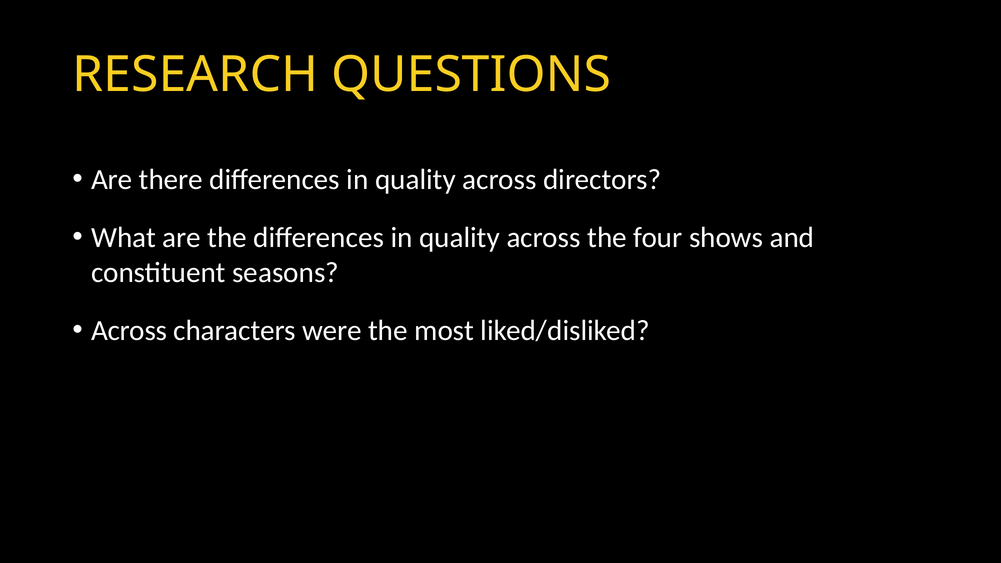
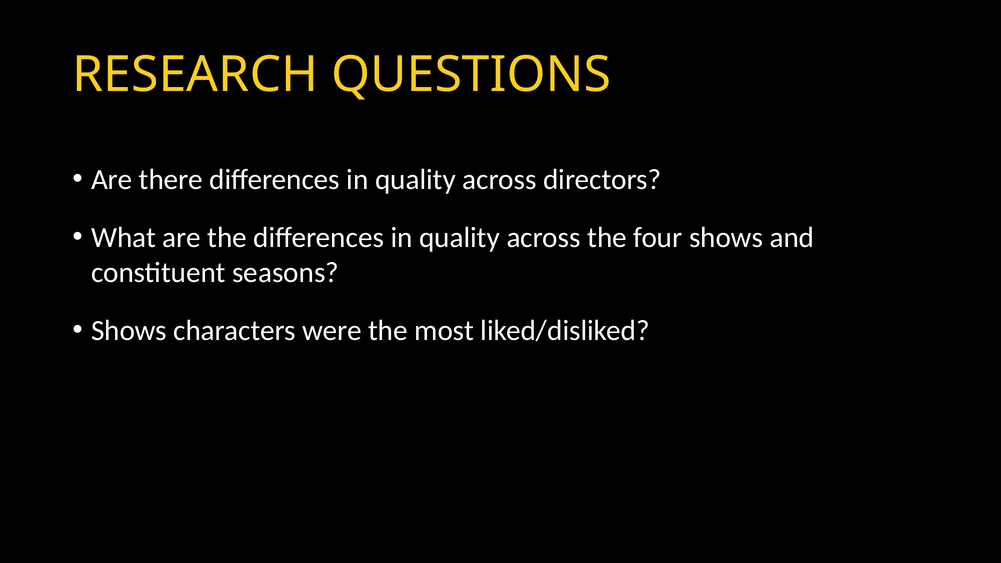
Across at (129, 331): Across -> Shows
